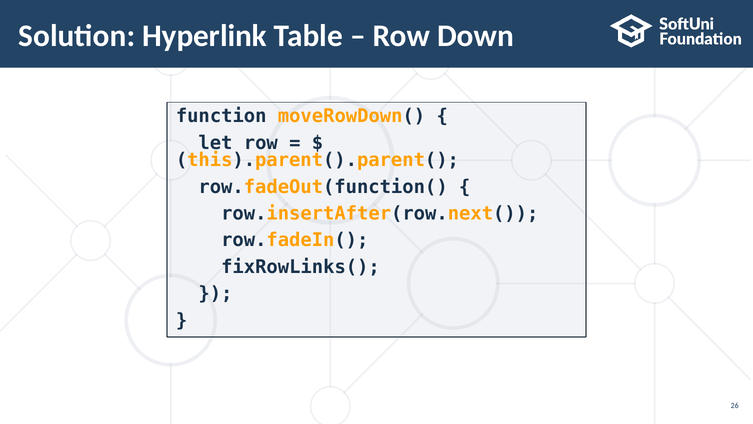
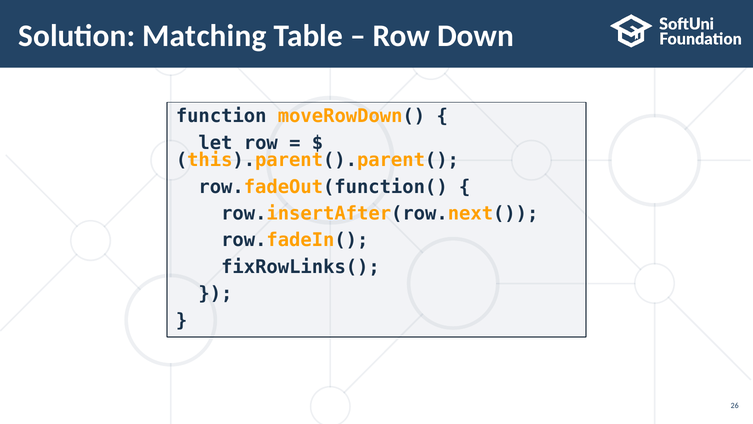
Hyperlink: Hyperlink -> Matching
